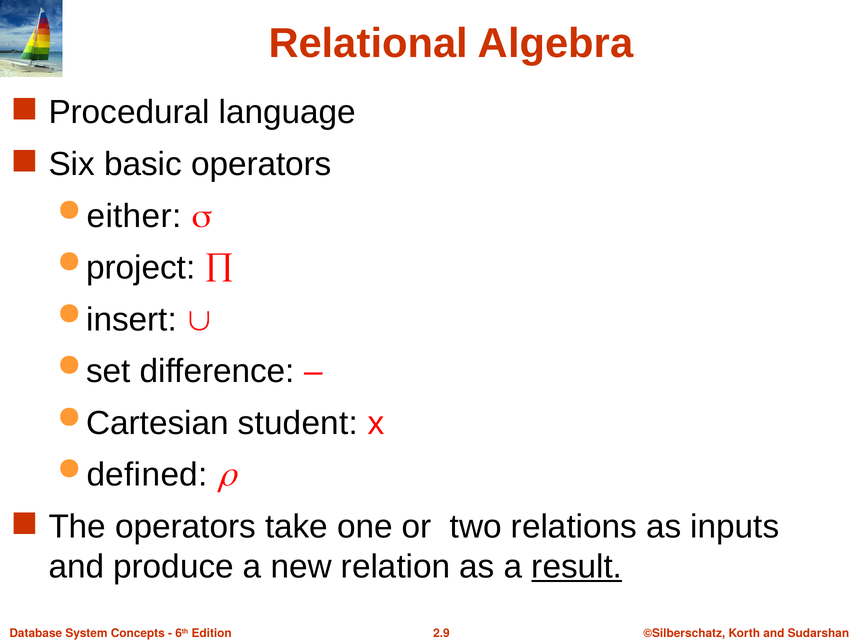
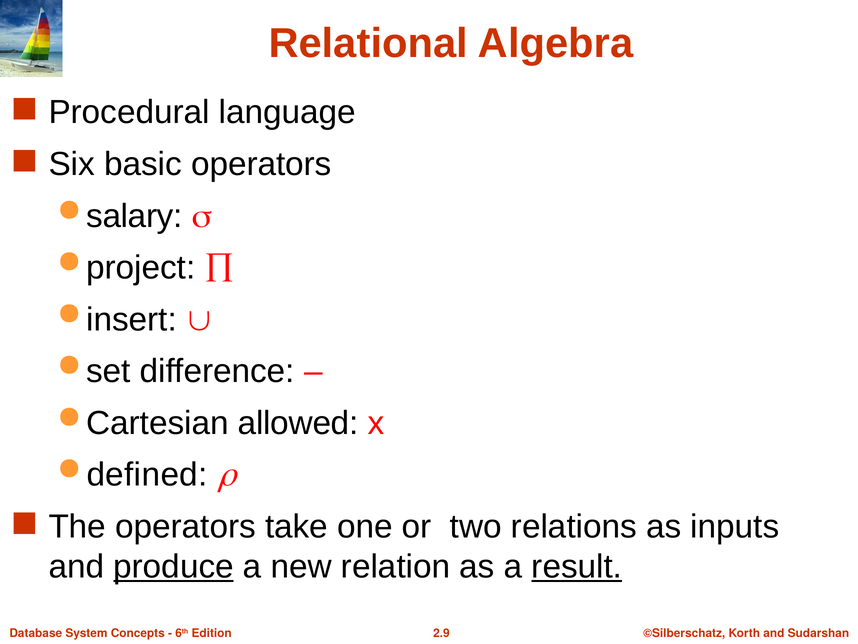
either: either -> salary
student: student -> allowed
produce underline: none -> present
